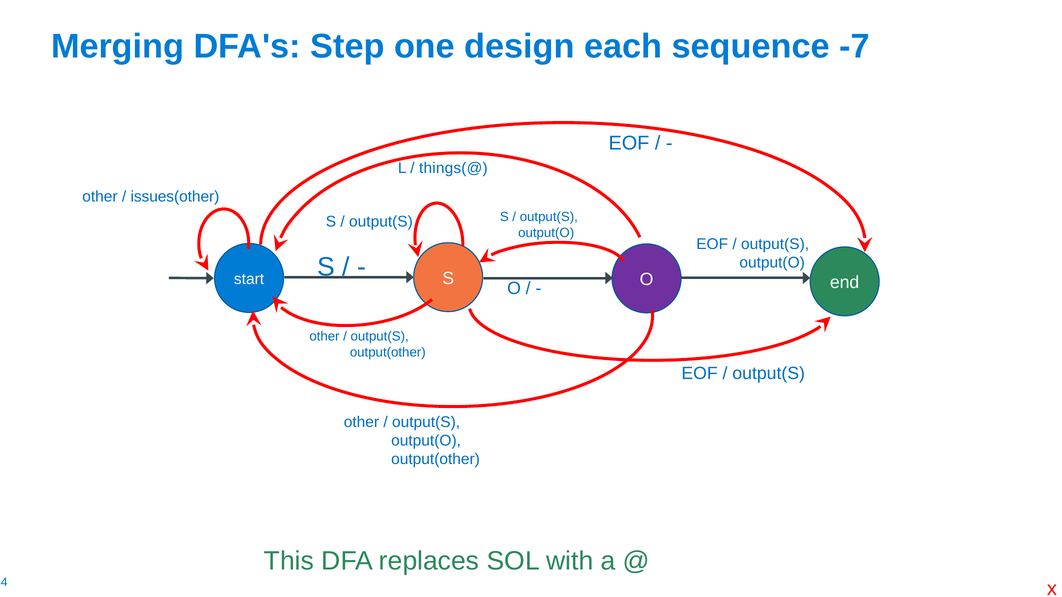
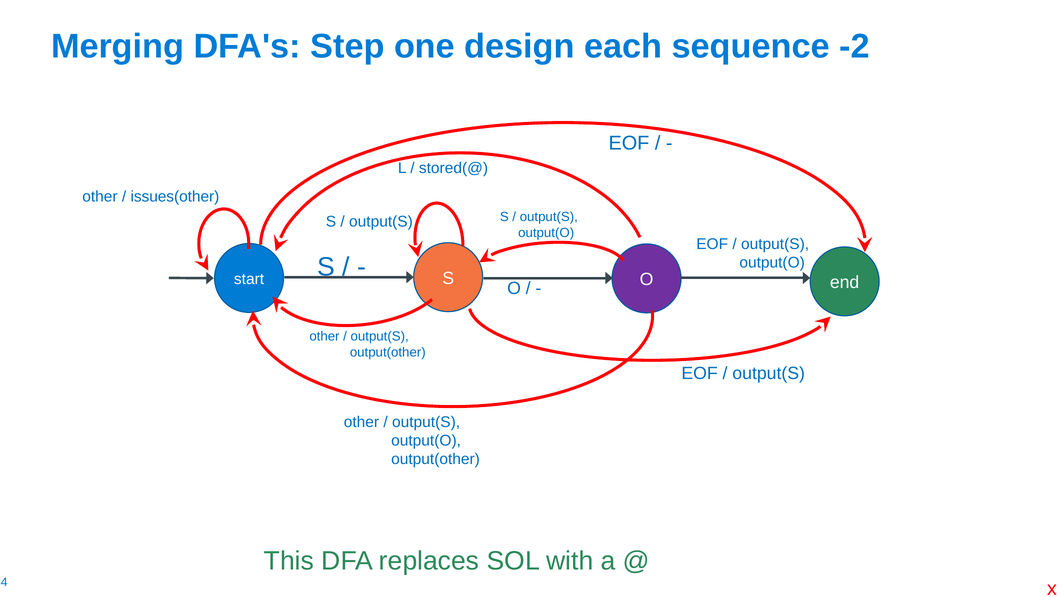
-7: -7 -> -2
things(@: things(@ -> stored(@
